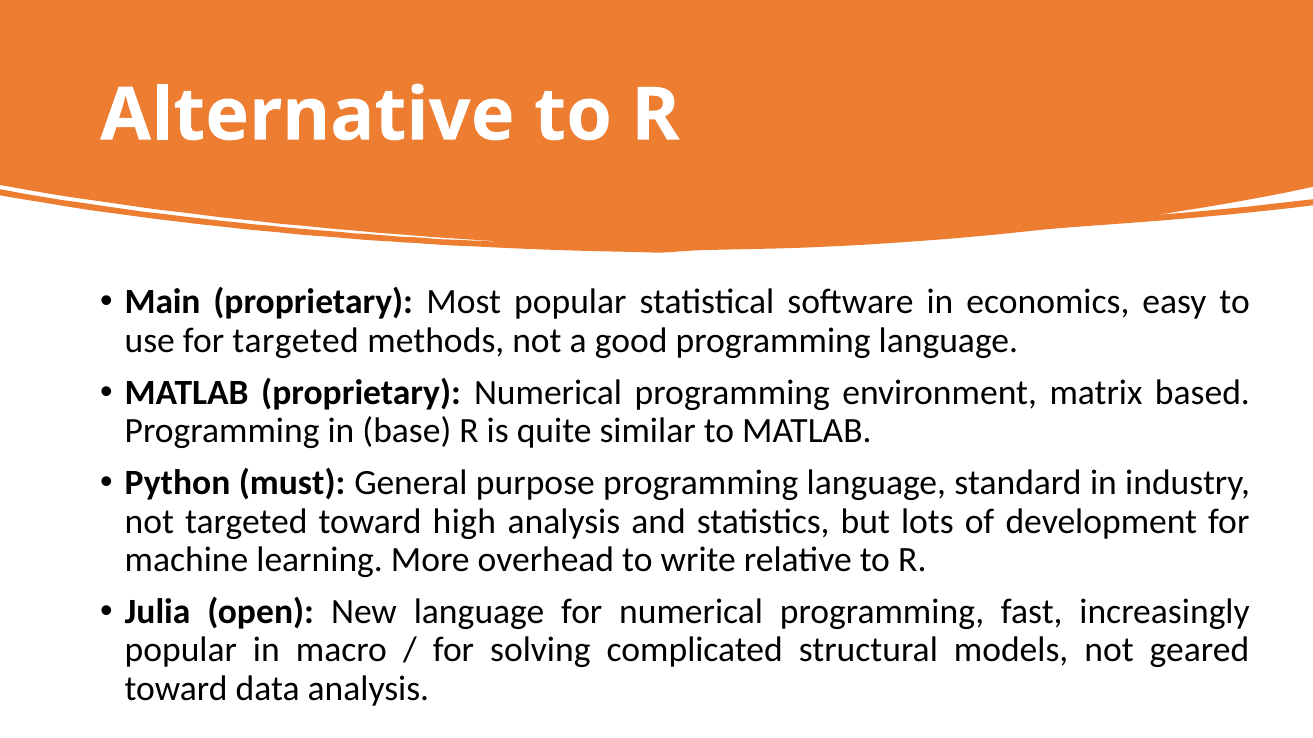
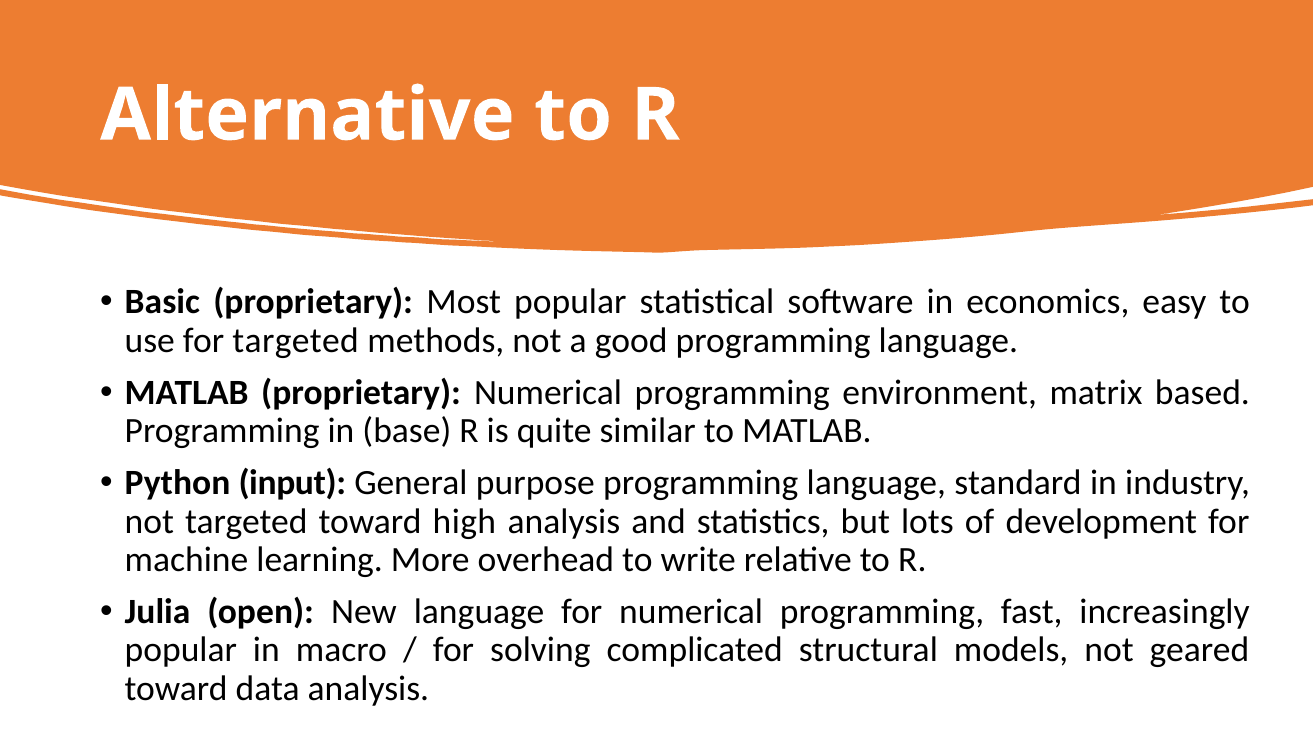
Main: Main -> Basic
must: must -> input
